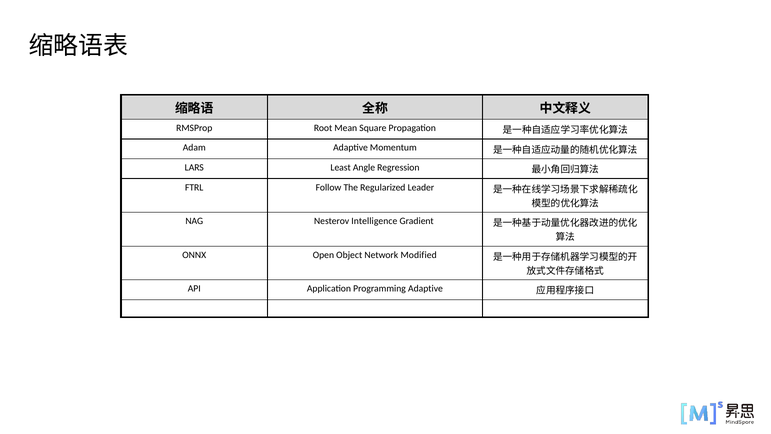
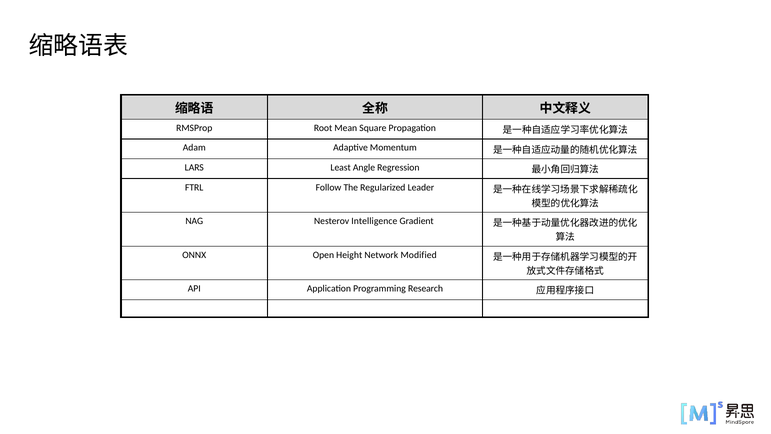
Object: Object -> Height
Programming Adaptive: Adaptive -> Research
